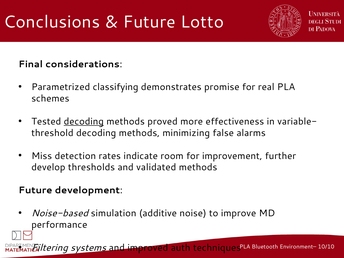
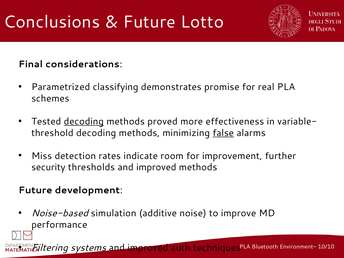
false underline: none -> present
develop: develop -> security
thresholds and validated: validated -> improved
